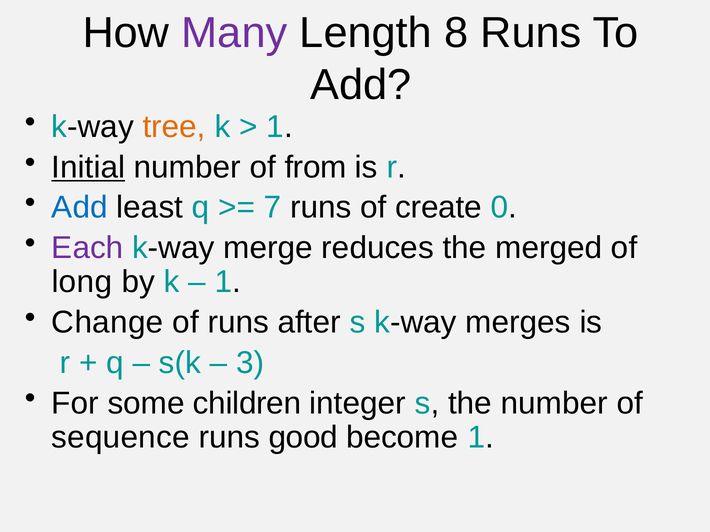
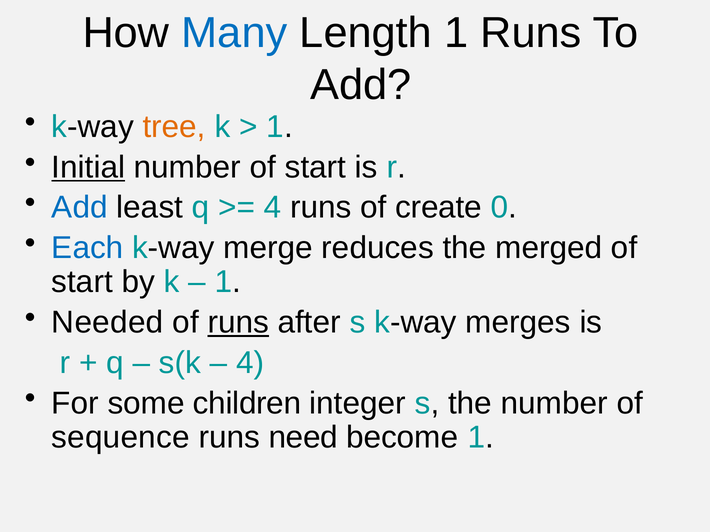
Many colour: purple -> blue
Length 8: 8 -> 1
number of from: from -> start
7 at (273, 208): 7 -> 4
Each colour: purple -> blue
long at (82, 282): long -> start
Change: Change -> Needed
runs at (238, 323) underline: none -> present
3 at (250, 363): 3 -> 4
good: good -> need
